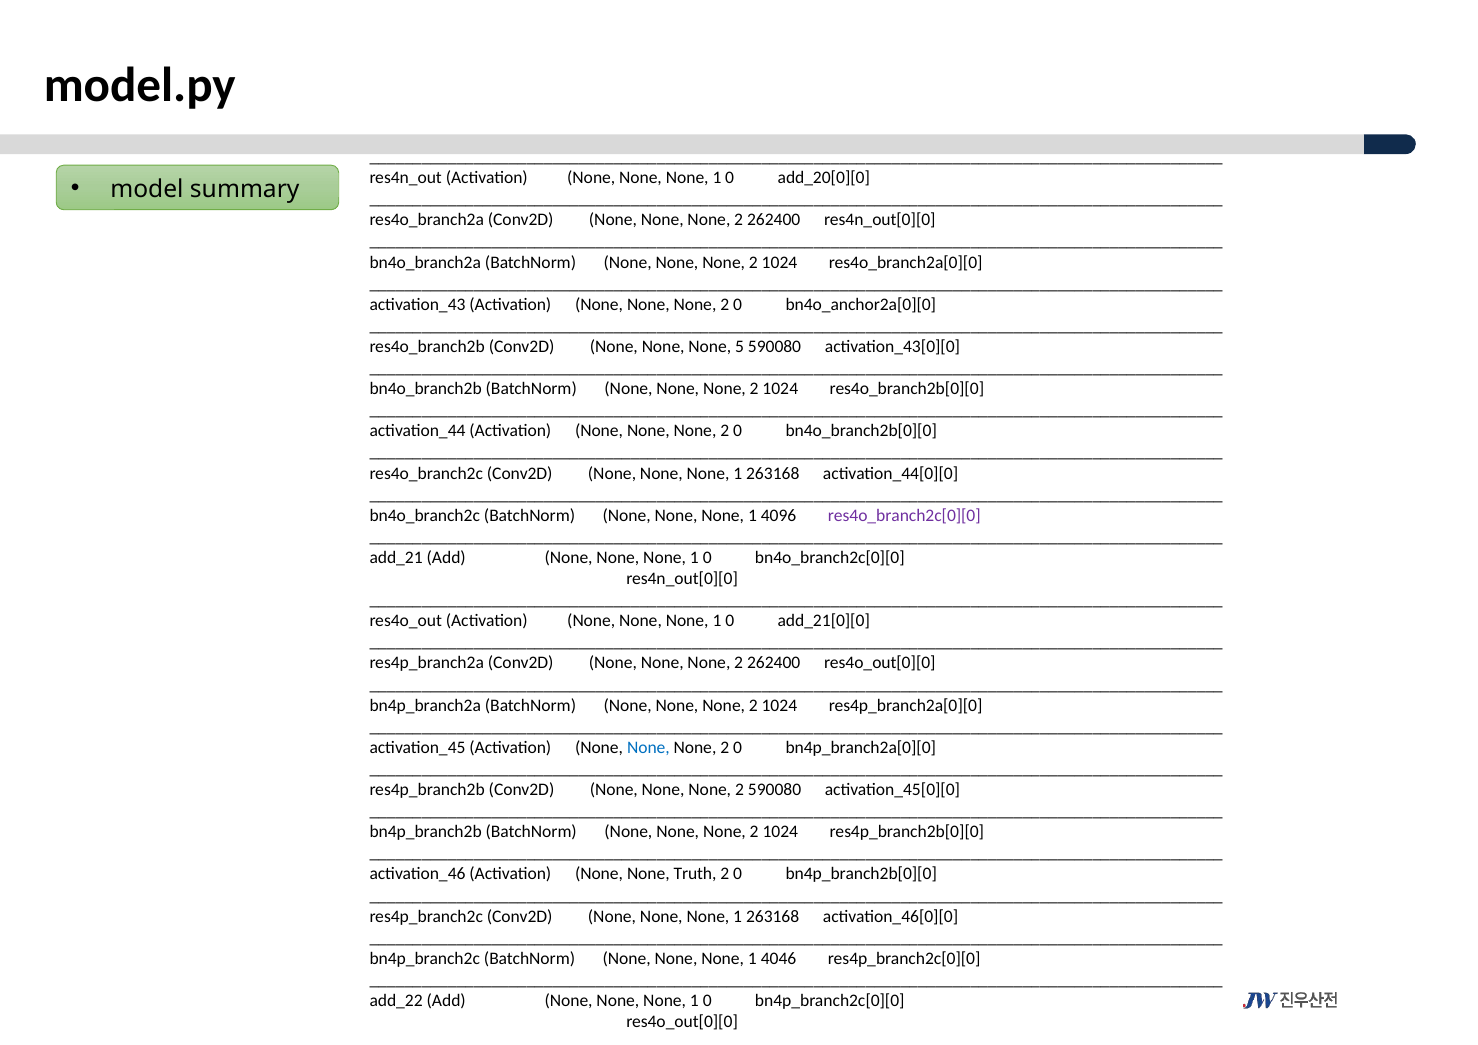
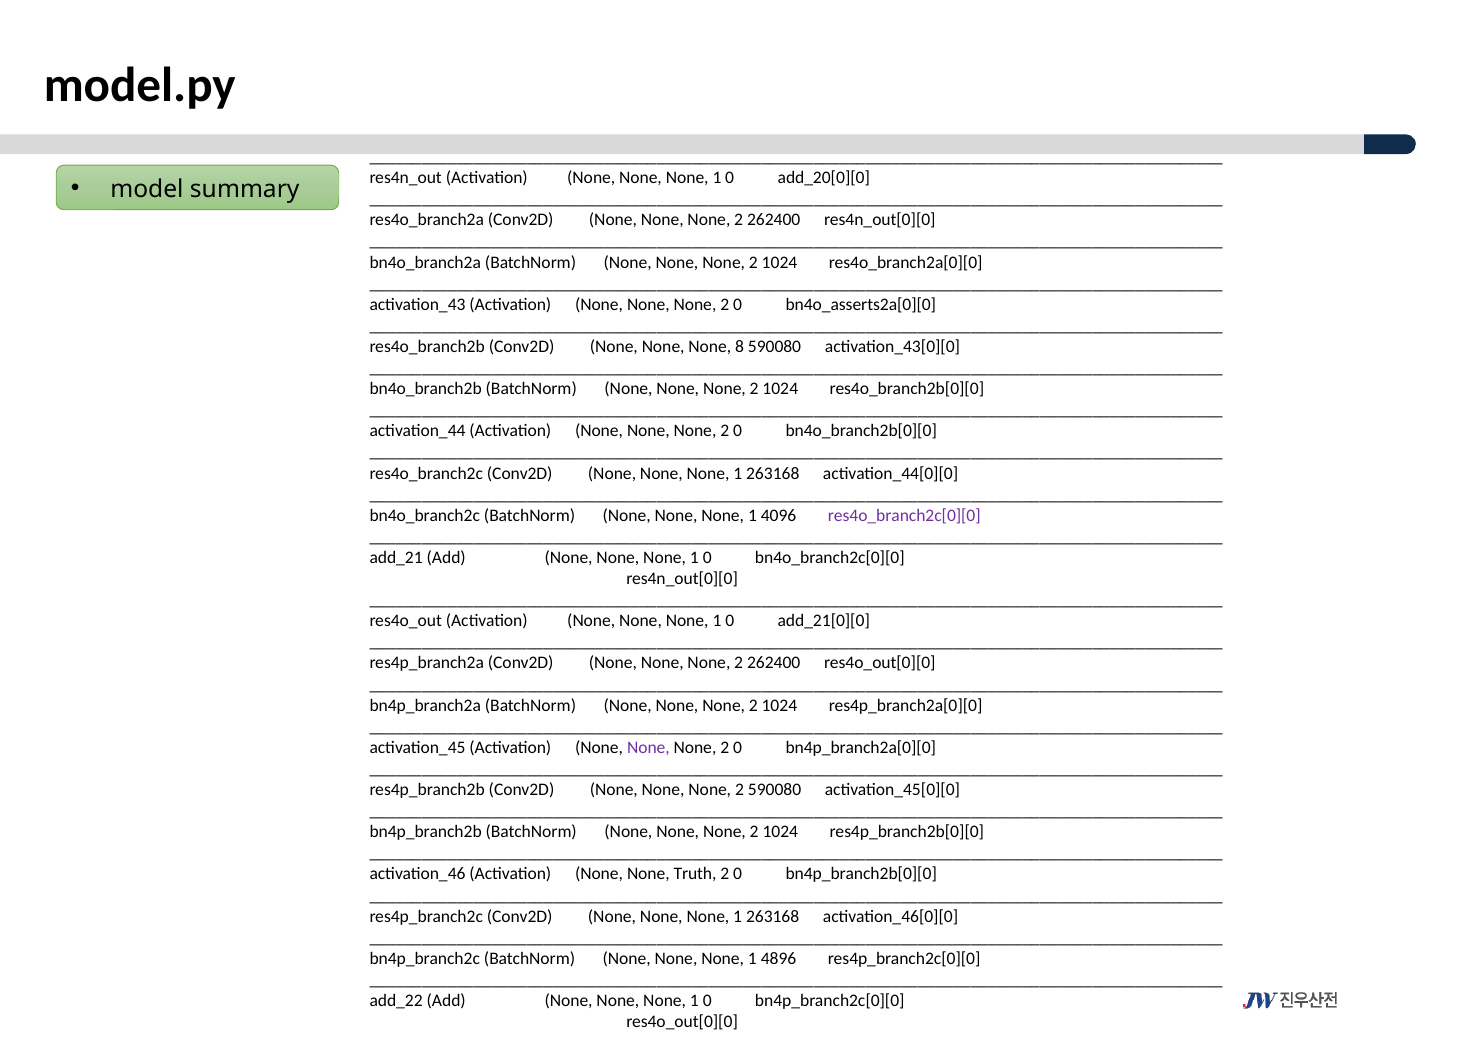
bn4o_anchor2a[0][0: bn4o_anchor2a[0][0 -> bn4o_asserts2a[0][0
5: 5 -> 8
None at (648, 748) colour: blue -> purple
4046: 4046 -> 4896
